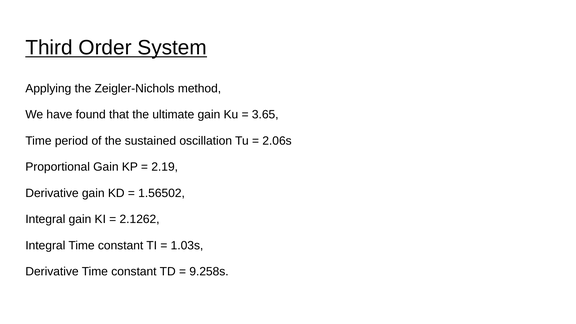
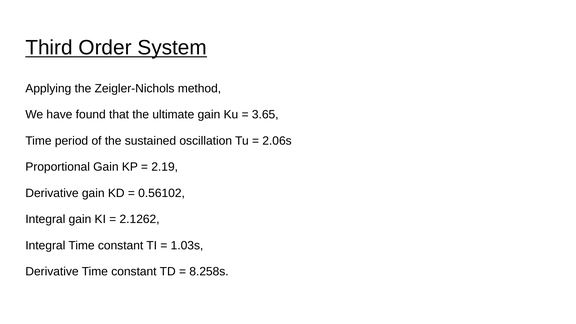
1.56502: 1.56502 -> 0.56102
9.258s: 9.258s -> 8.258s
